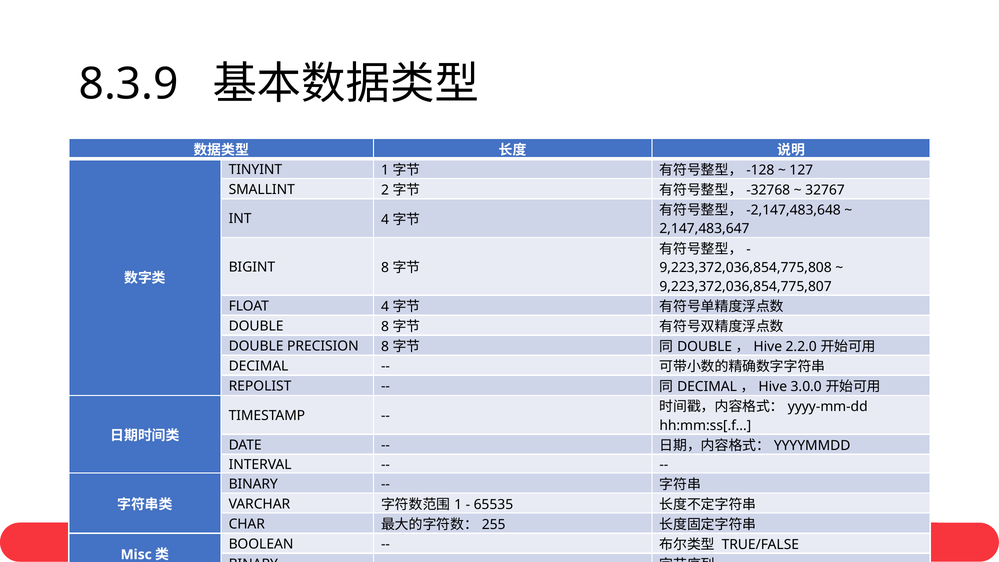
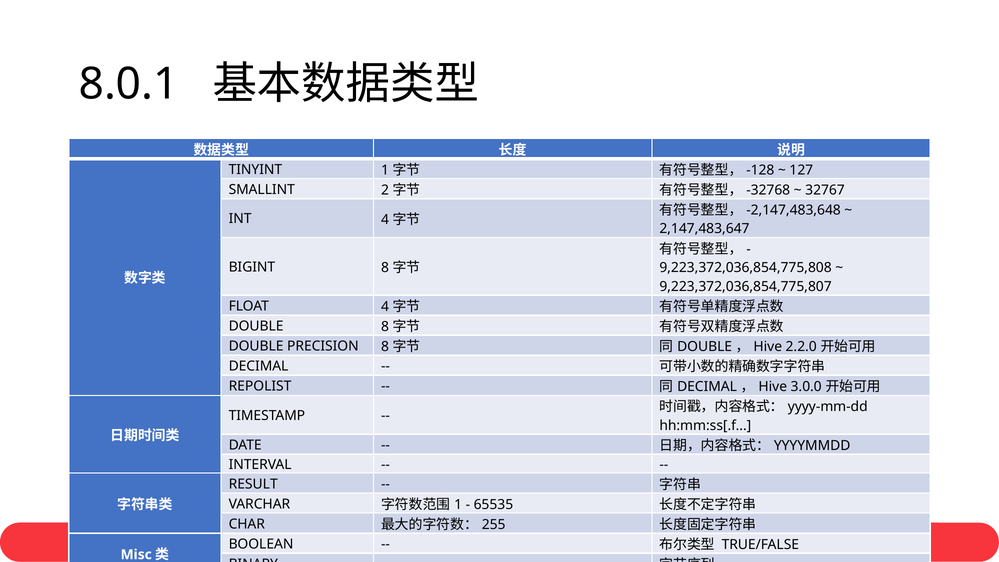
8.3.9: 8.3.9 -> 8.0.1
BINARY at (253, 484): BINARY -> RESULT
